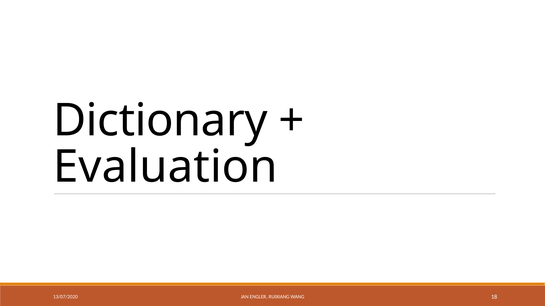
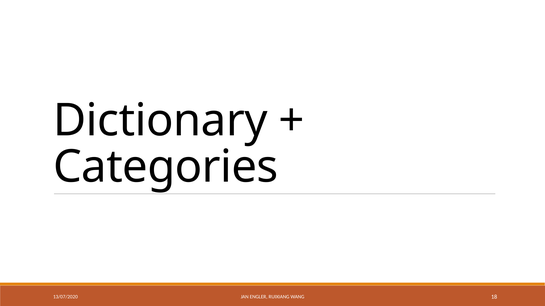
Evaluation: Evaluation -> Categories
